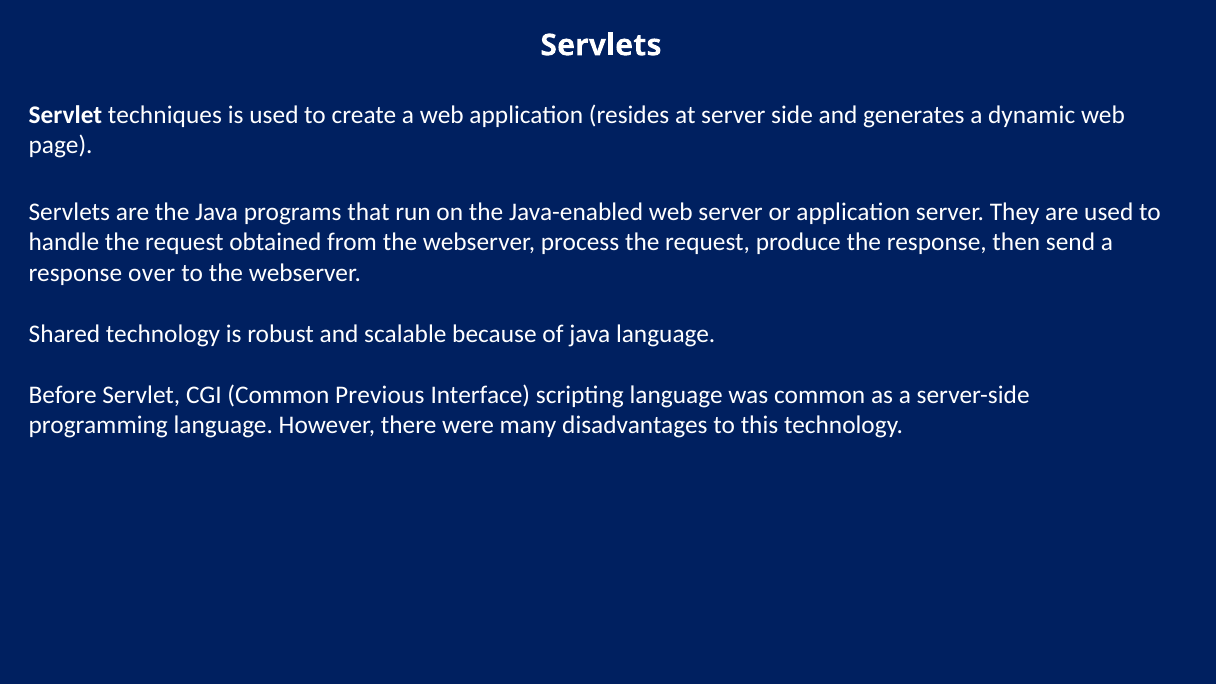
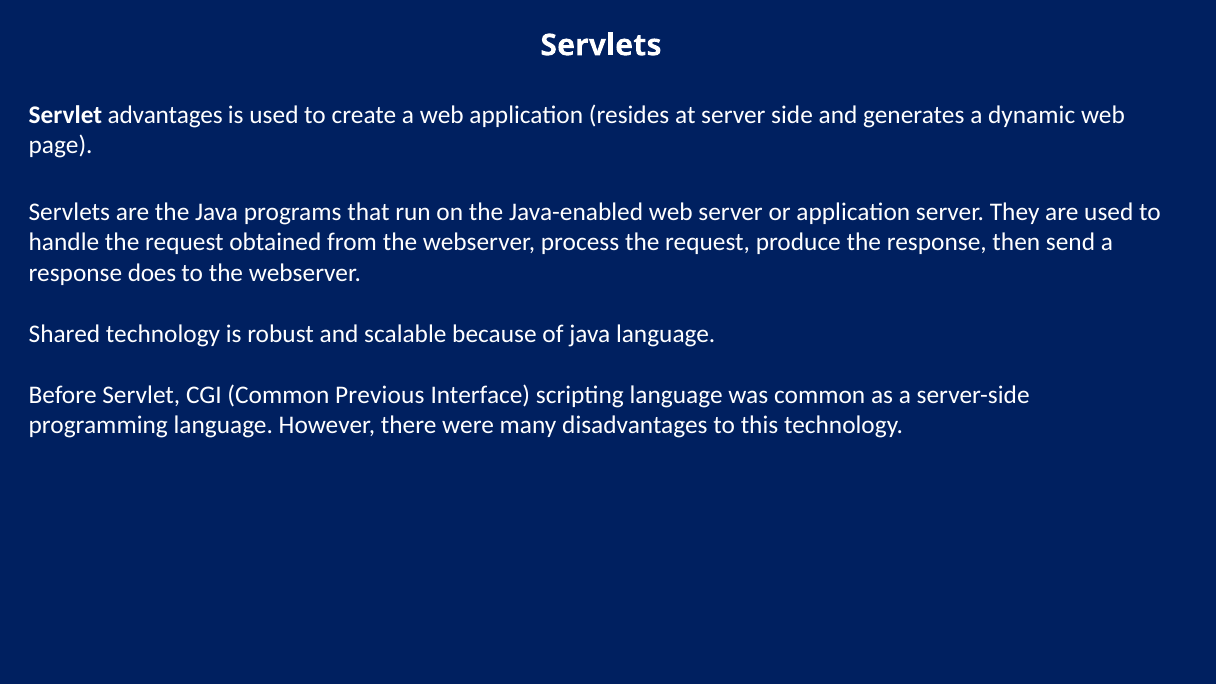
techniques: techniques -> advantages
over: over -> does
